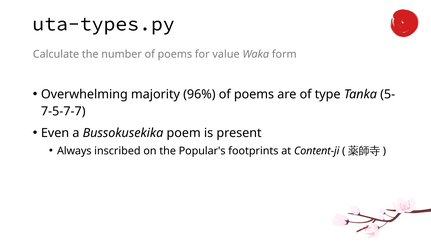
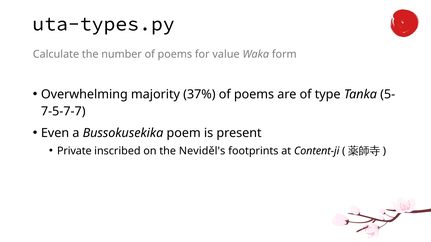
96%: 96% -> 37%
Always: Always -> Private
Popular's: Popular's -> Neviděl's
